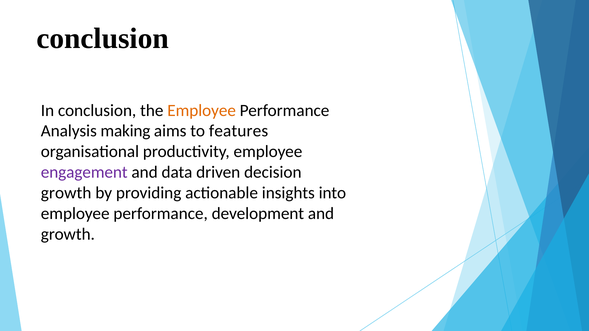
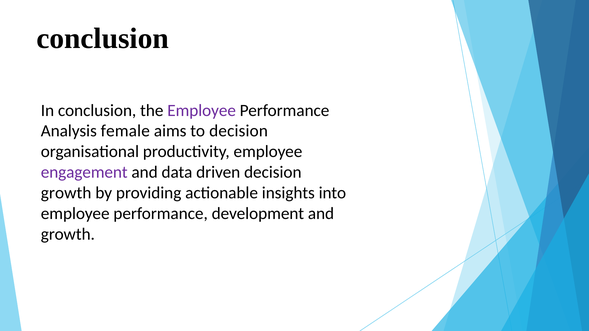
Employee at (202, 110) colour: orange -> purple
making: making -> female
to features: features -> decision
